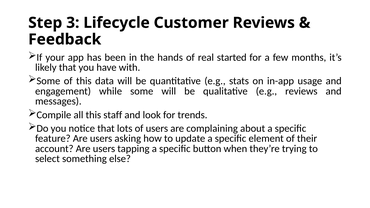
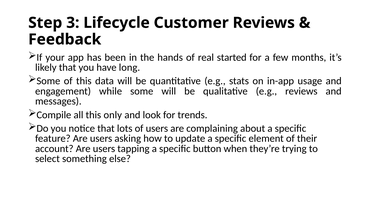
with: with -> long
staff: staff -> only
